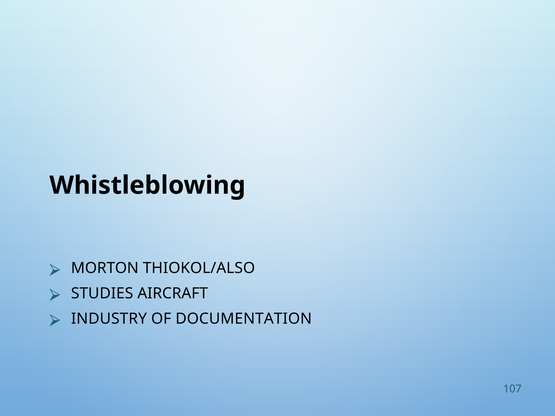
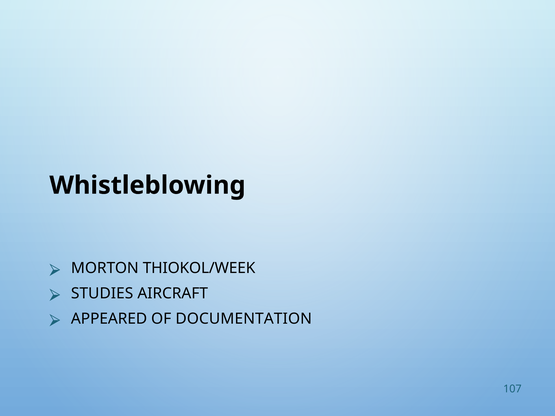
THIOKOL/ALSO: THIOKOL/ALSO -> THIOKOL/WEEK
INDUSTRY: INDUSTRY -> APPEARED
